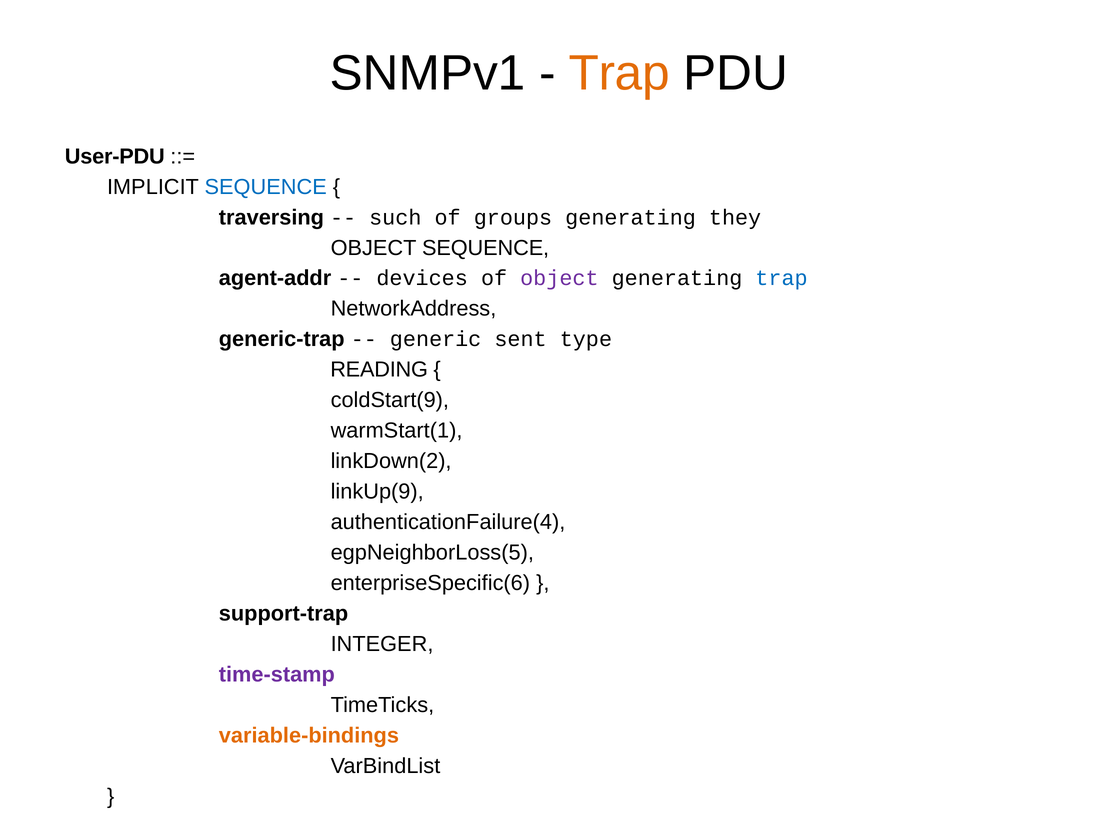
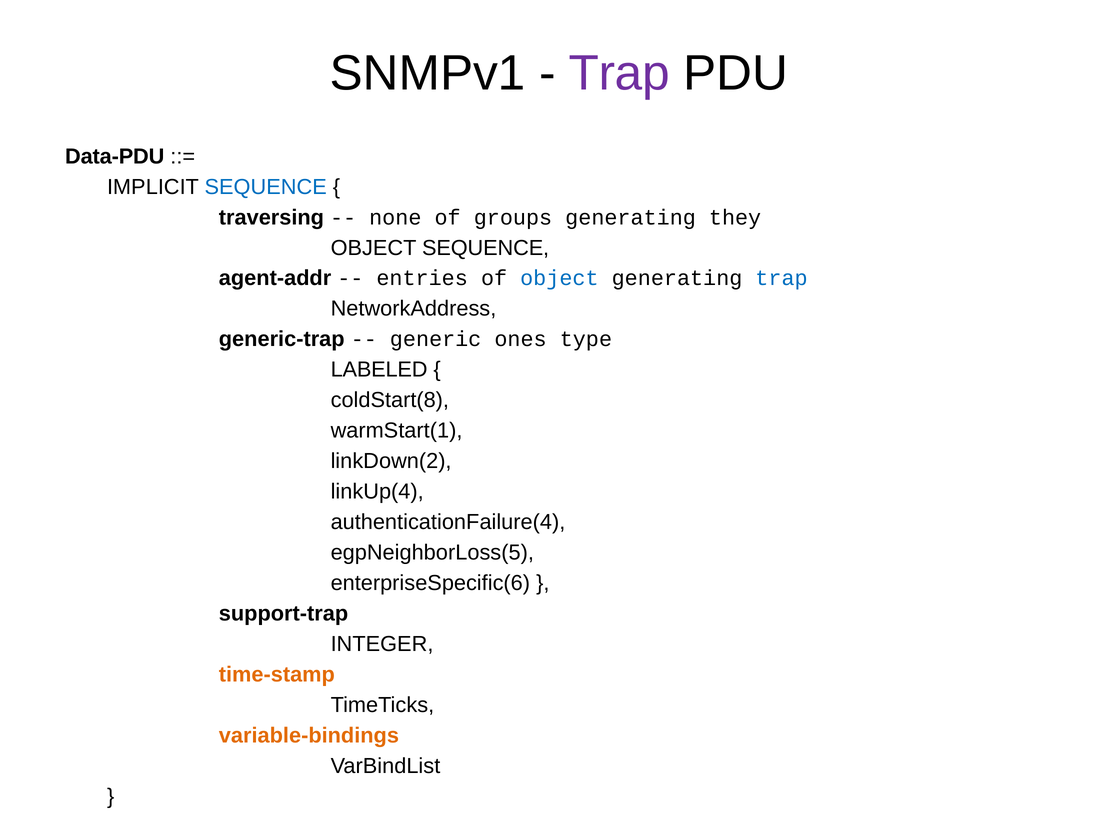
Trap at (619, 73) colour: orange -> purple
User-PDU: User-PDU -> Data-PDU
such: such -> none
devices: devices -> entries
object at (559, 278) colour: purple -> blue
sent: sent -> ones
READING: READING -> LABELED
coldStart(9: coldStart(9 -> coldStart(8
linkUp(9: linkUp(9 -> linkUp(4
time-stamp colour: purple -> orange
